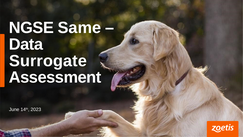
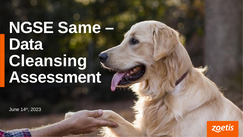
Surrogate: Surrogate -> Cleansing
